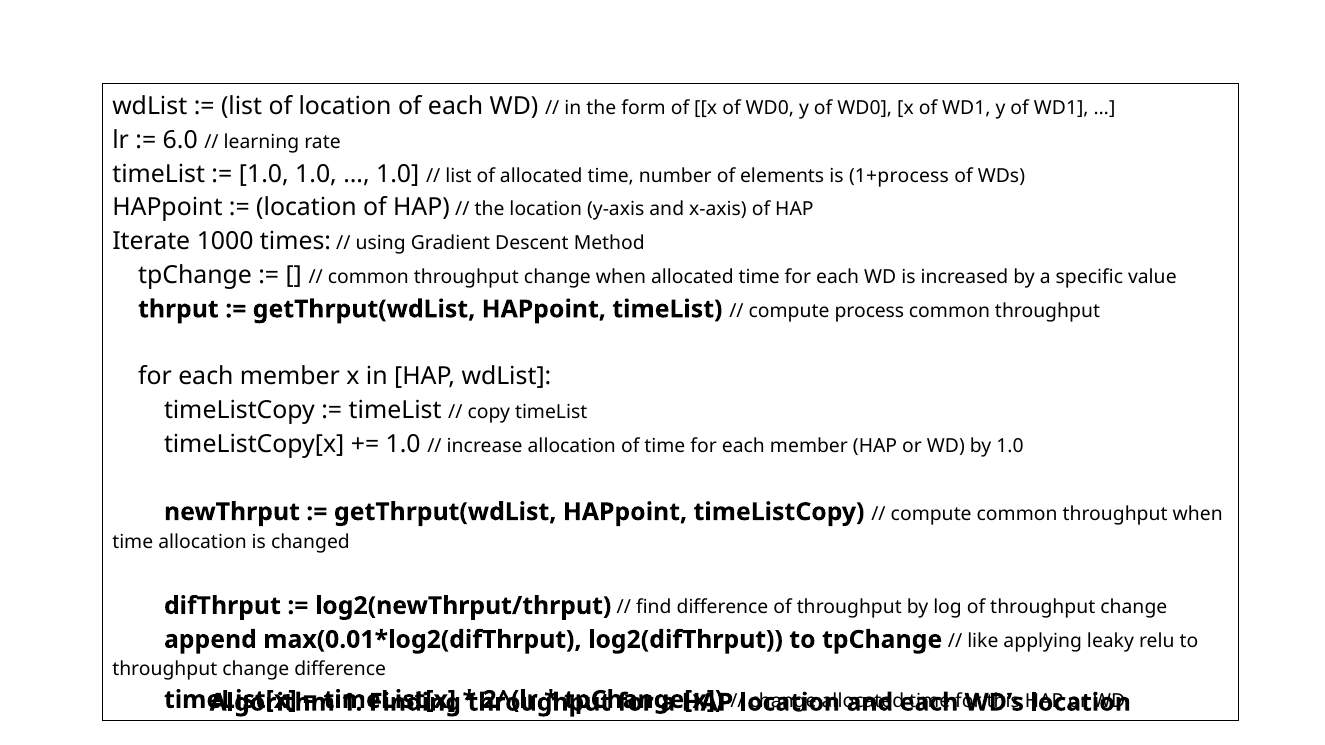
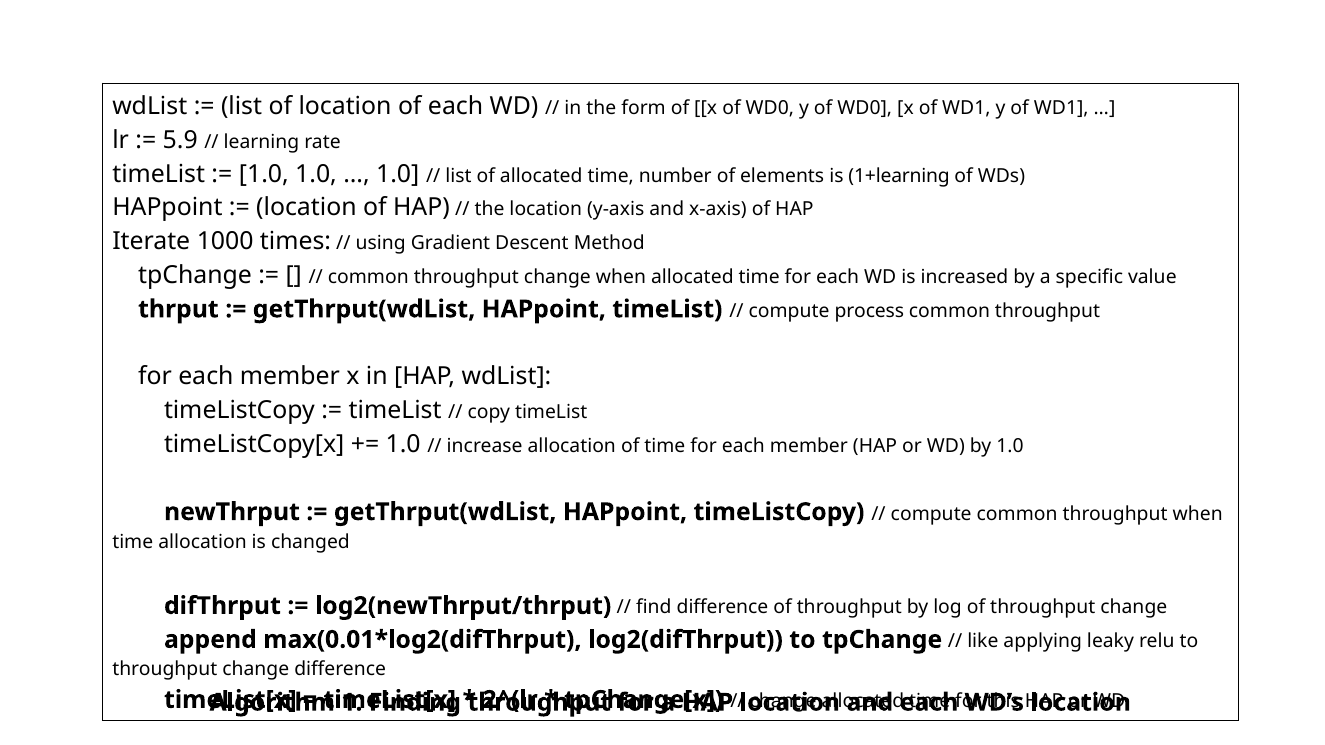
6.0: 6.0 -> 5.9
1+process: 1+process -> 1+learning
